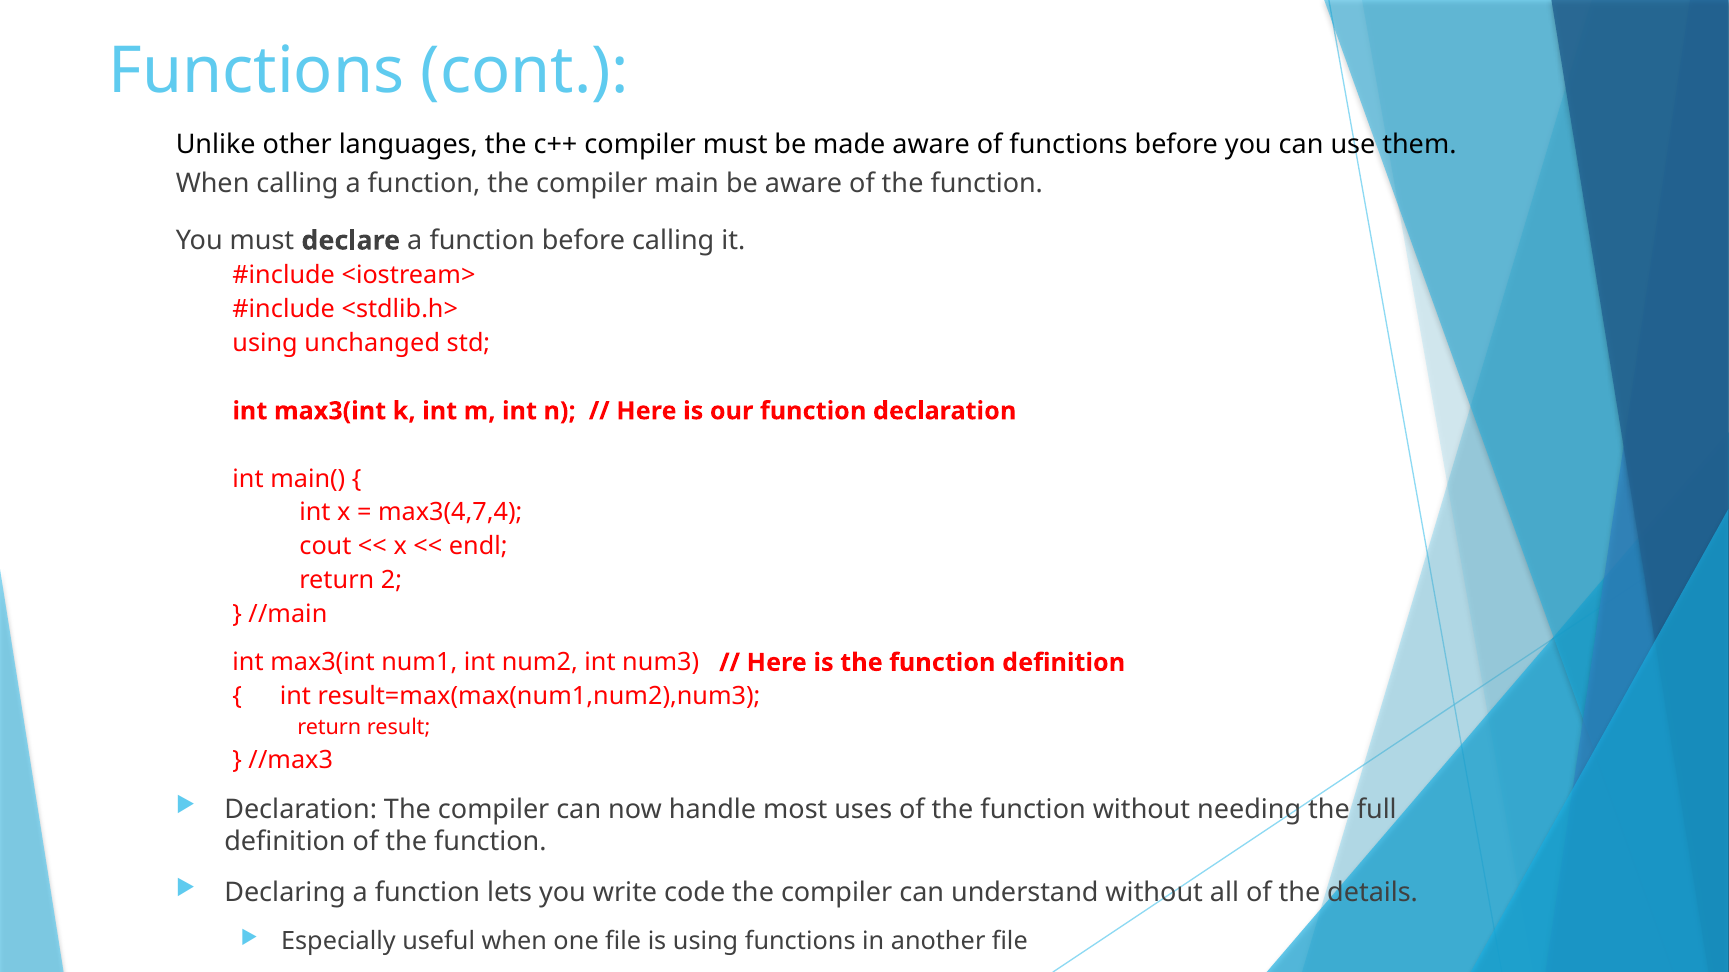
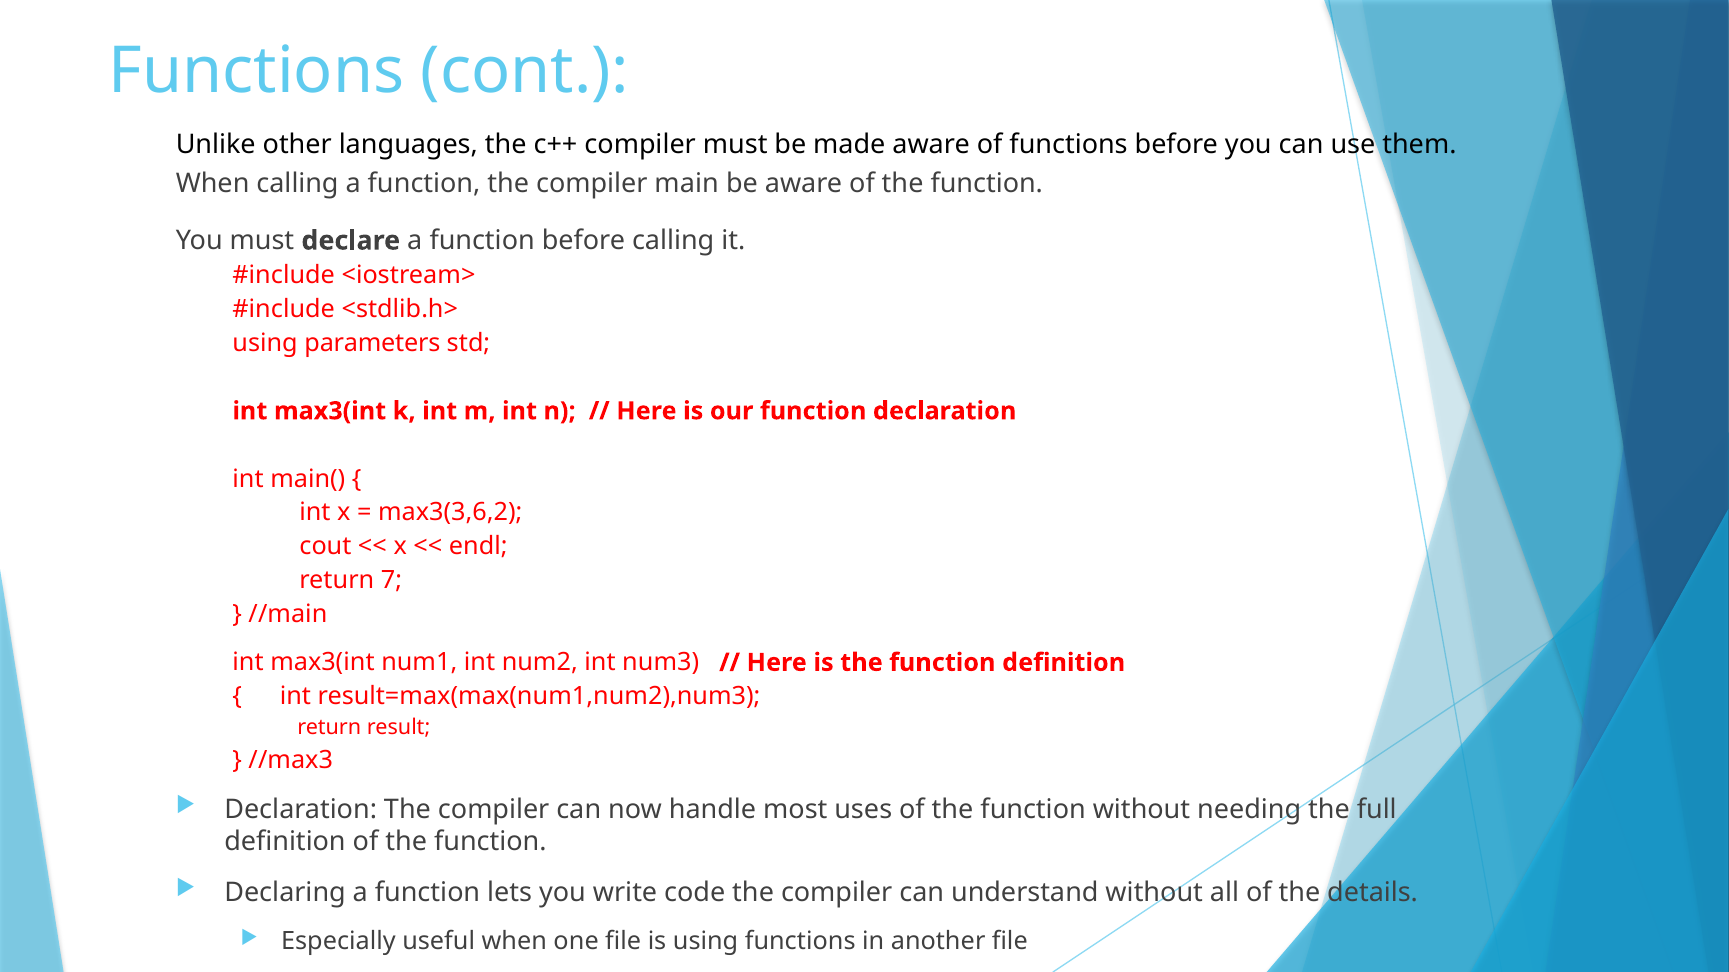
unchanged: unchanged -> parameters
max3(4,7,4: max3(4,7,4 -> max3(3,6,2
2: 2 -> 7
